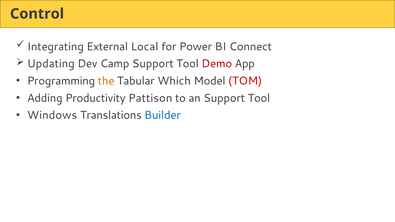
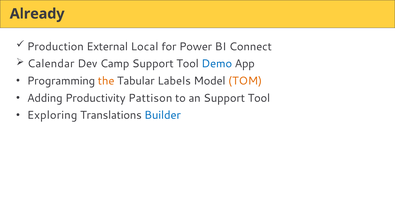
Control: Control -> Already
Integrating: Integrating -> Production
Updating: Updating -> Calendar
Demo colour: red -> blue
Which: Which -> Labels
TOM colour: red -> orange
Windows: Windows -> Exploring
